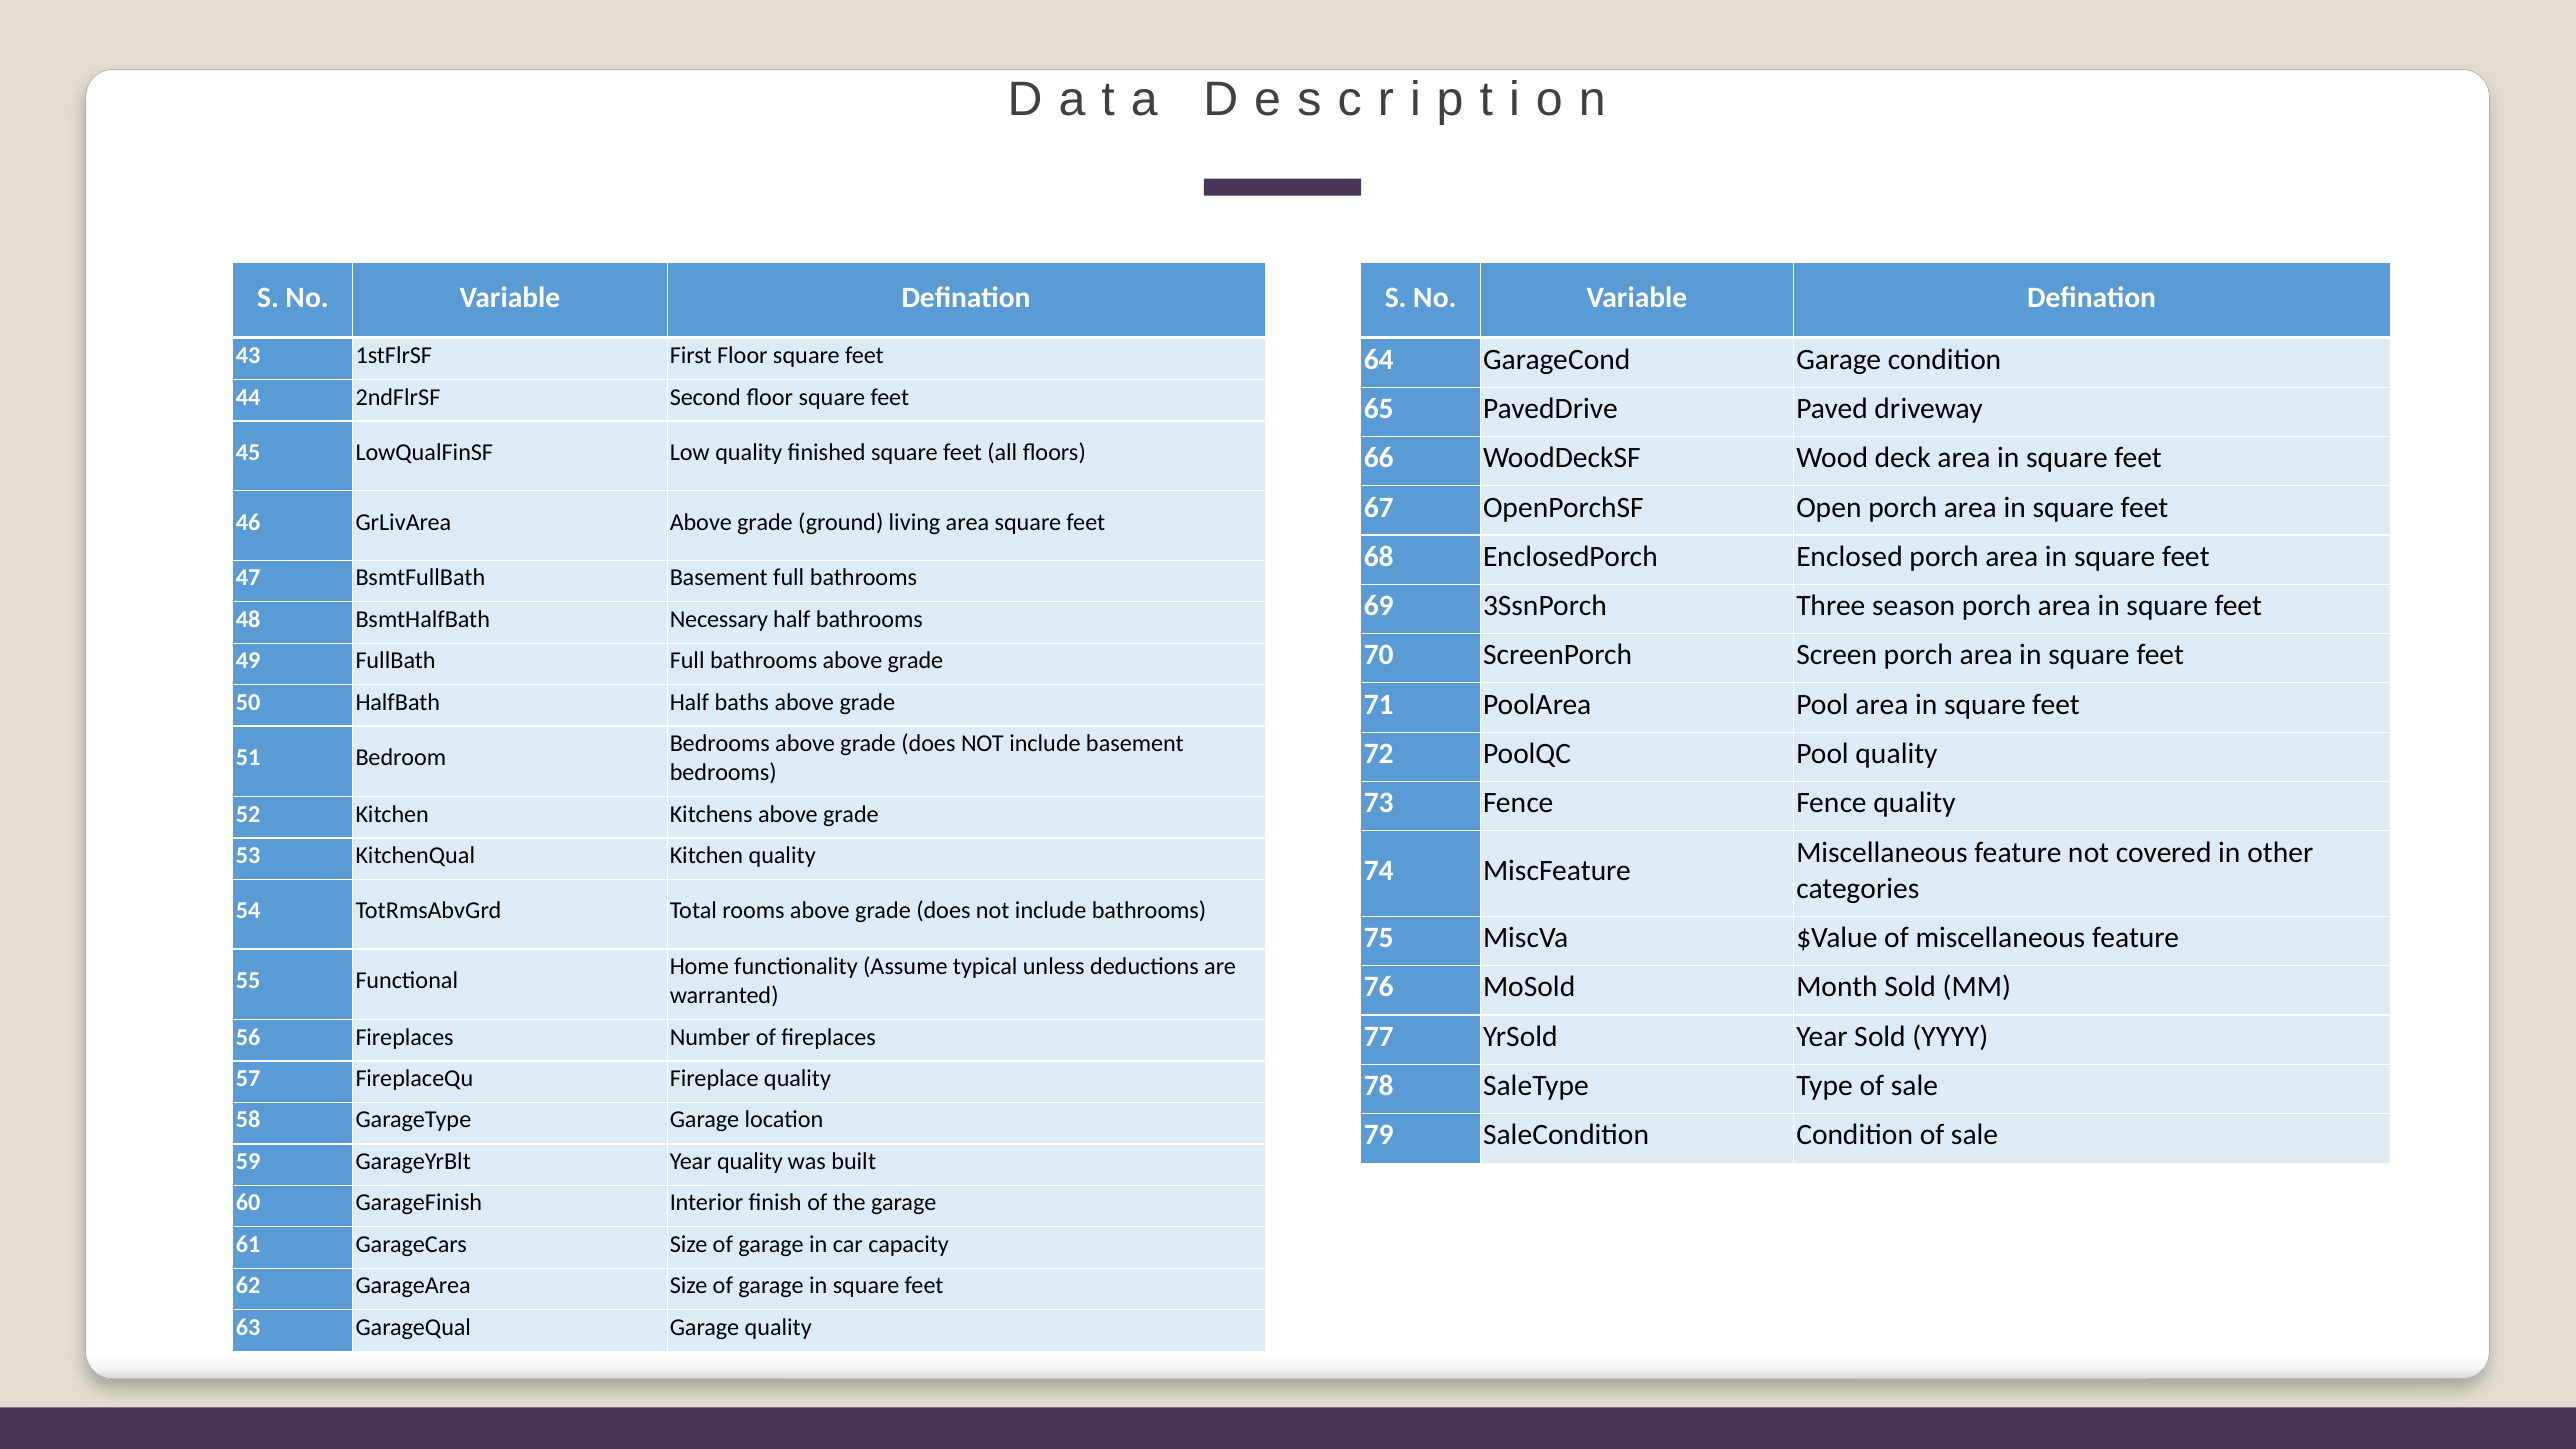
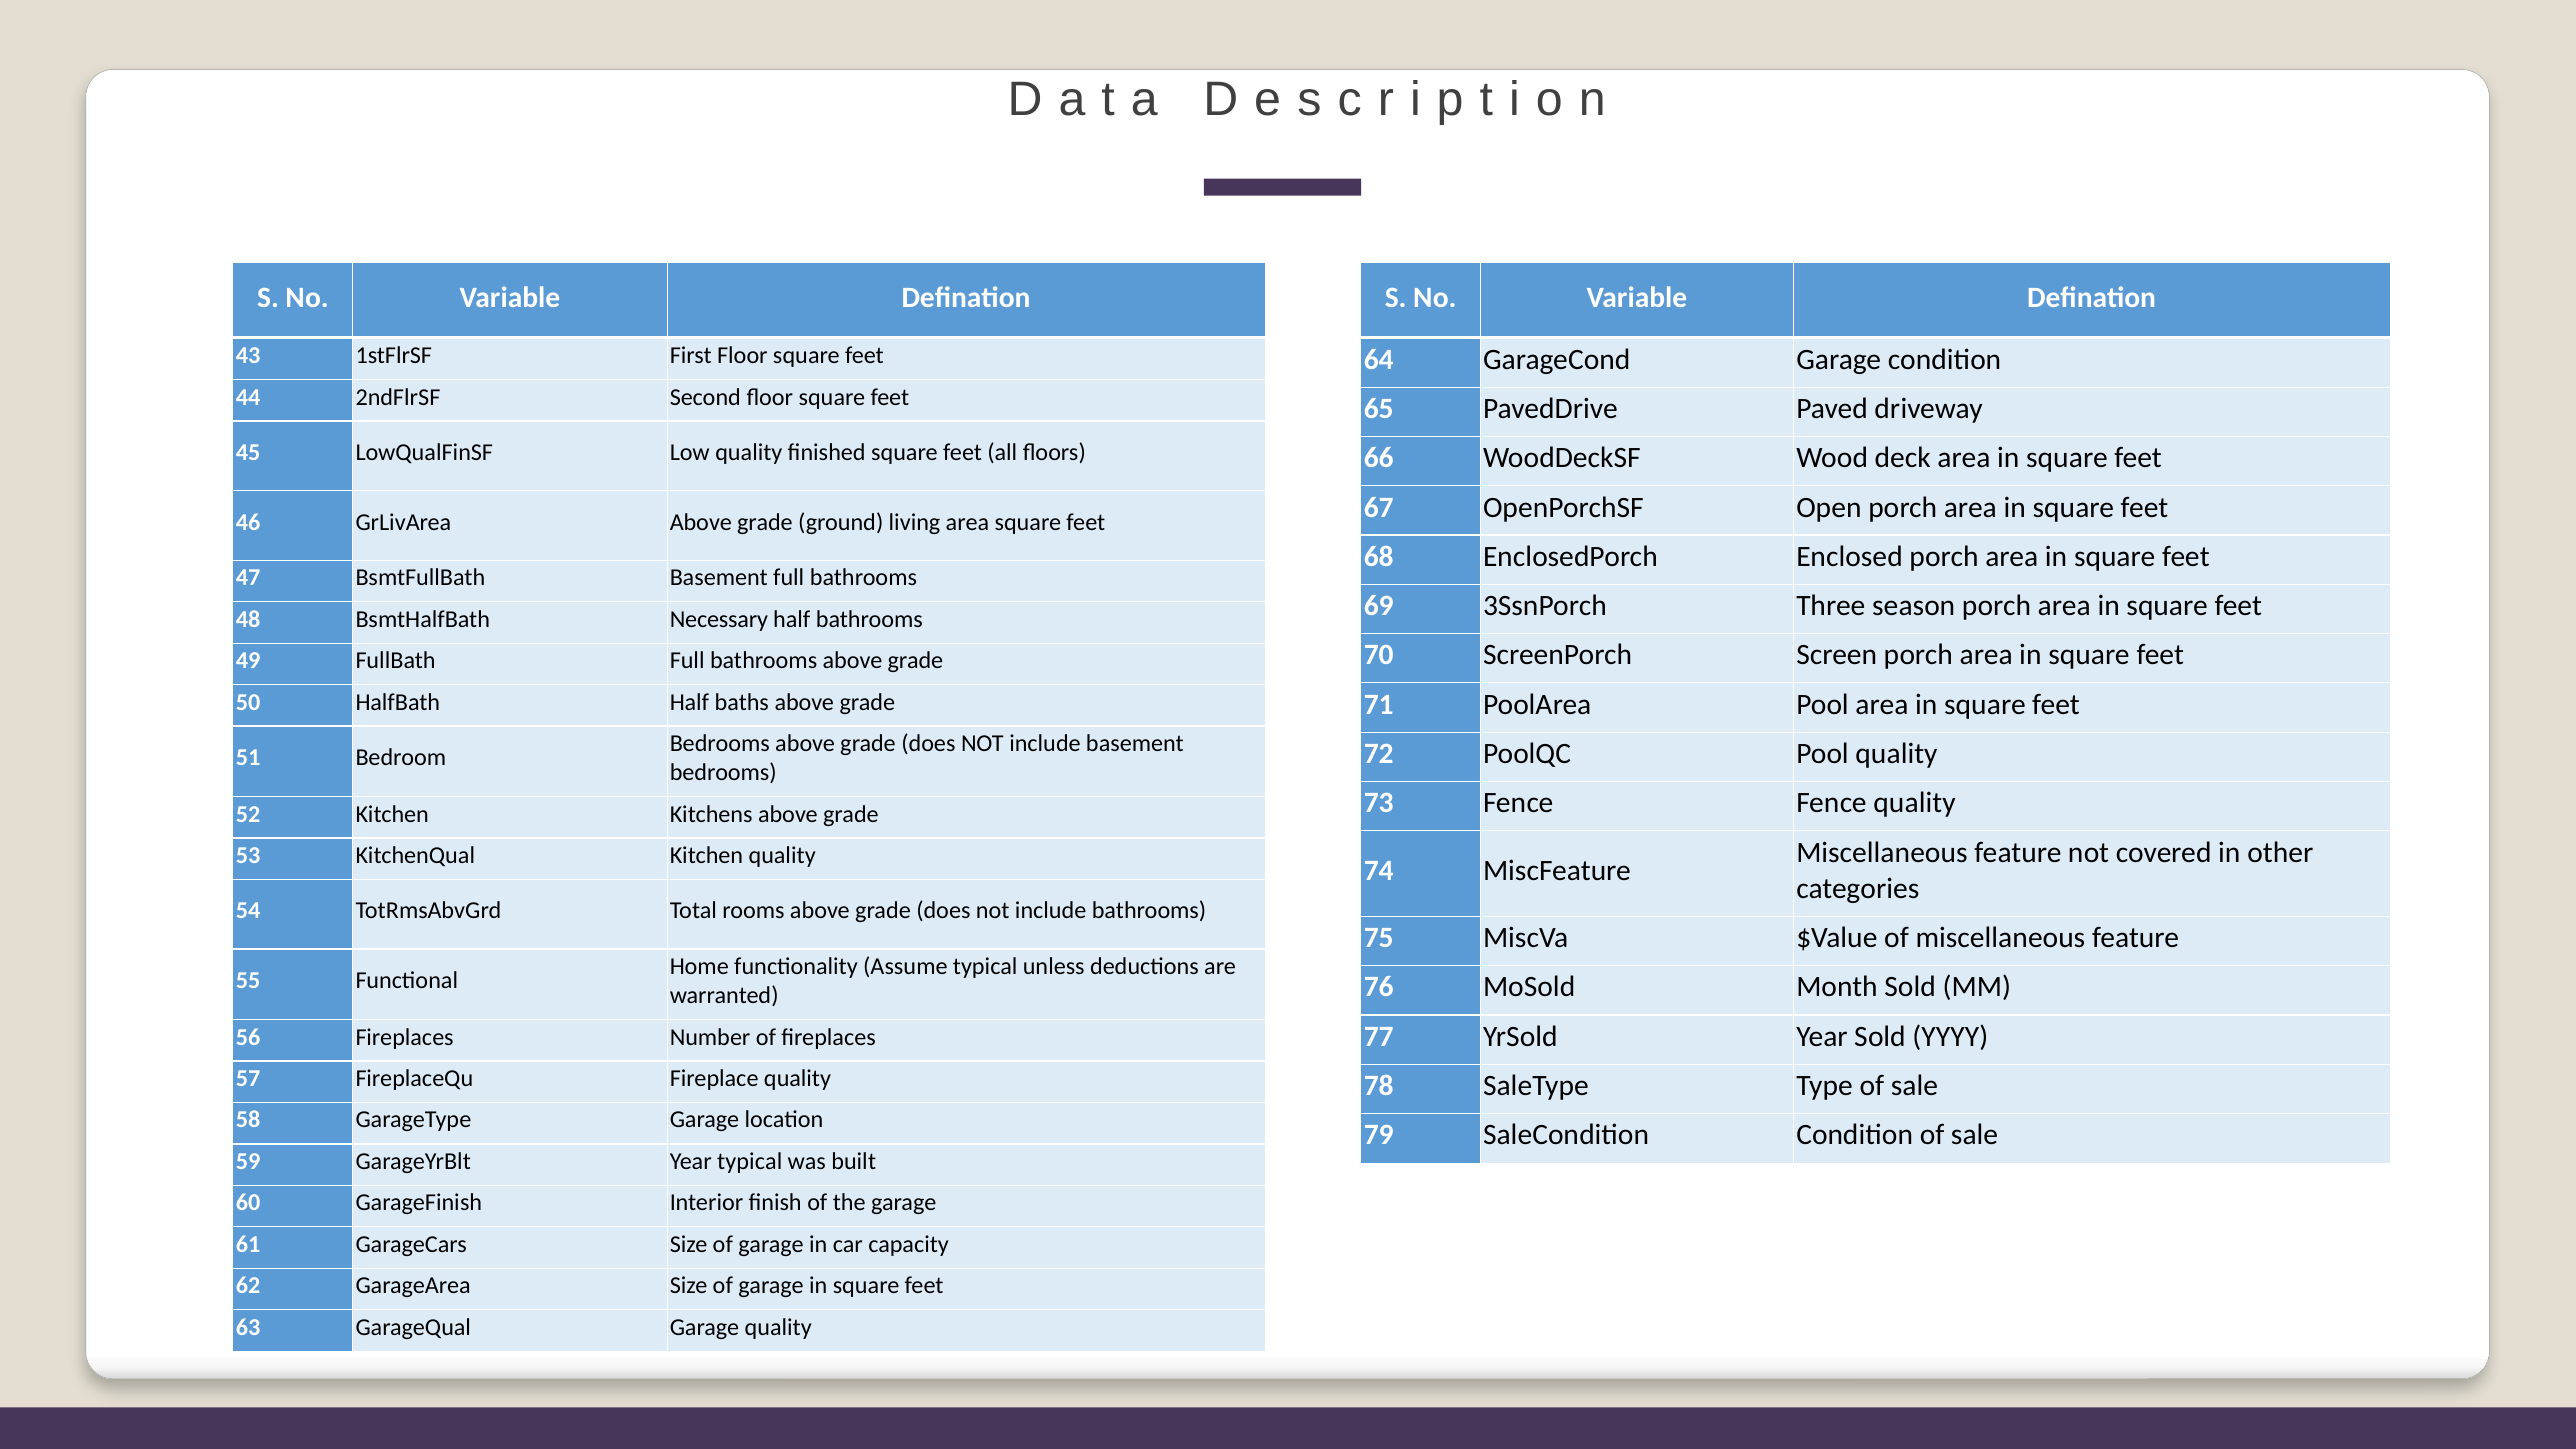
Year quality: quality -> typical
